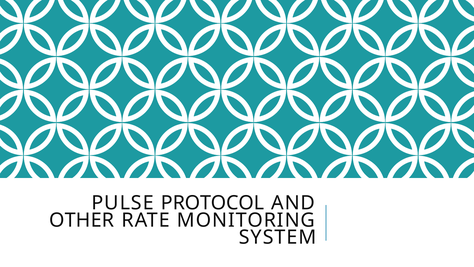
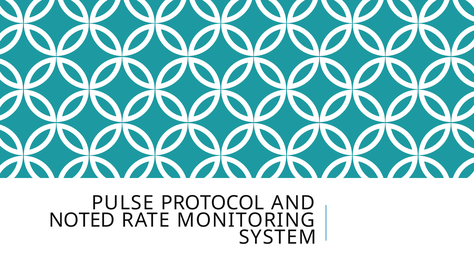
OTHER: OTHER -> NOTED
